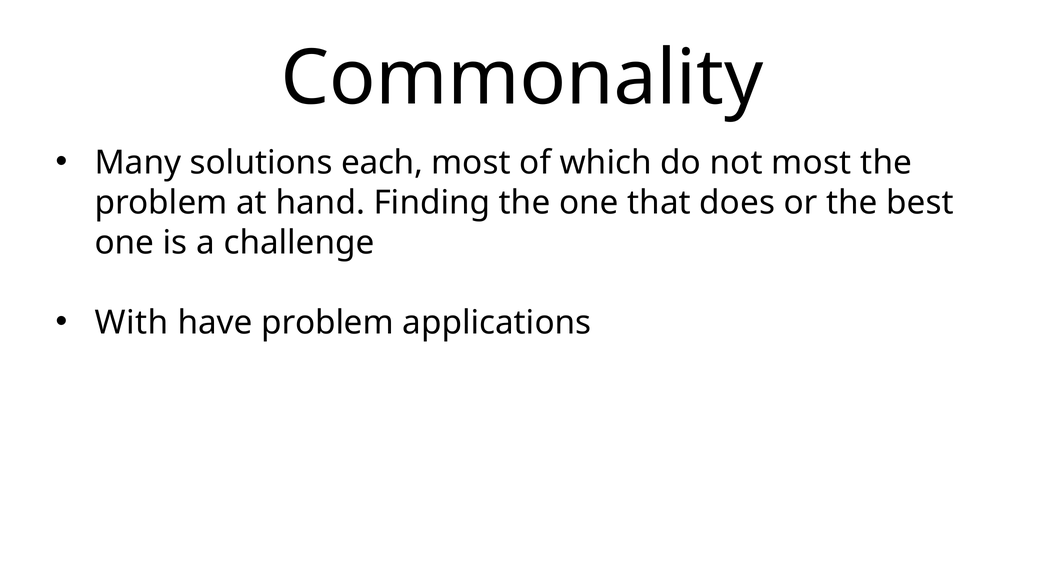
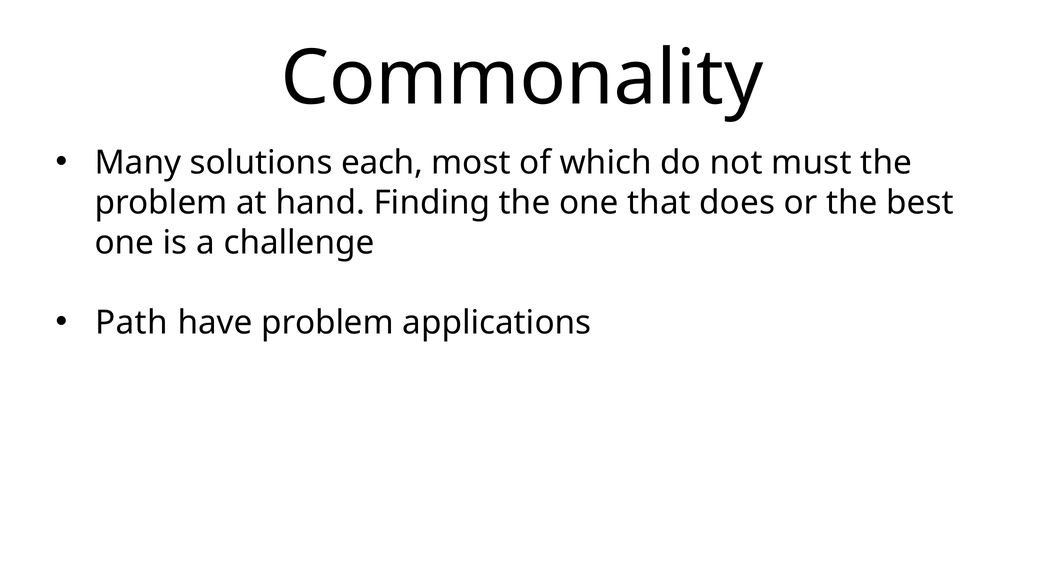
not most: most -> must
With: With -> Path
